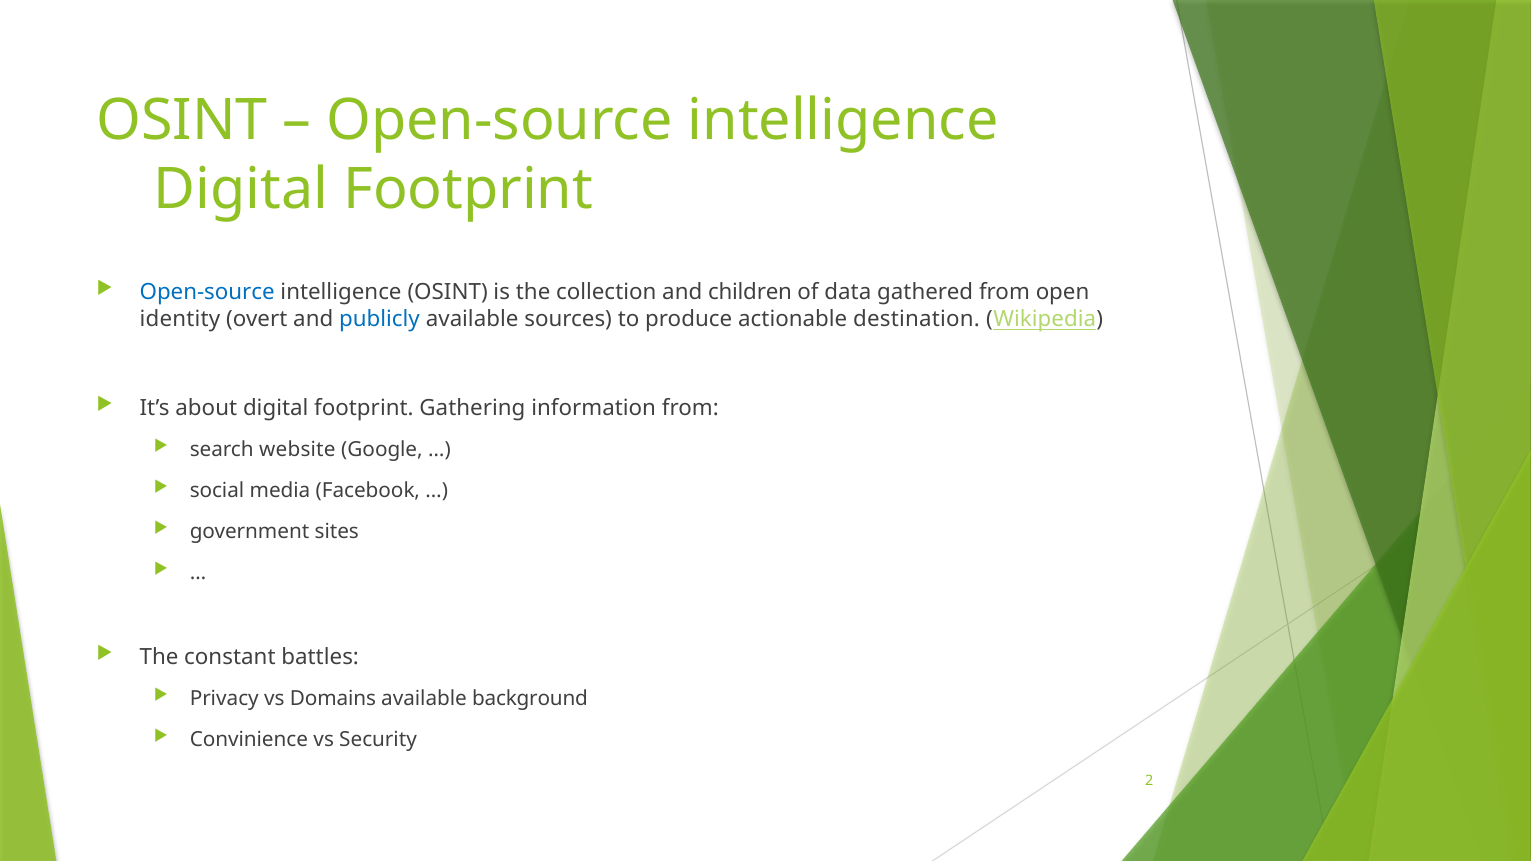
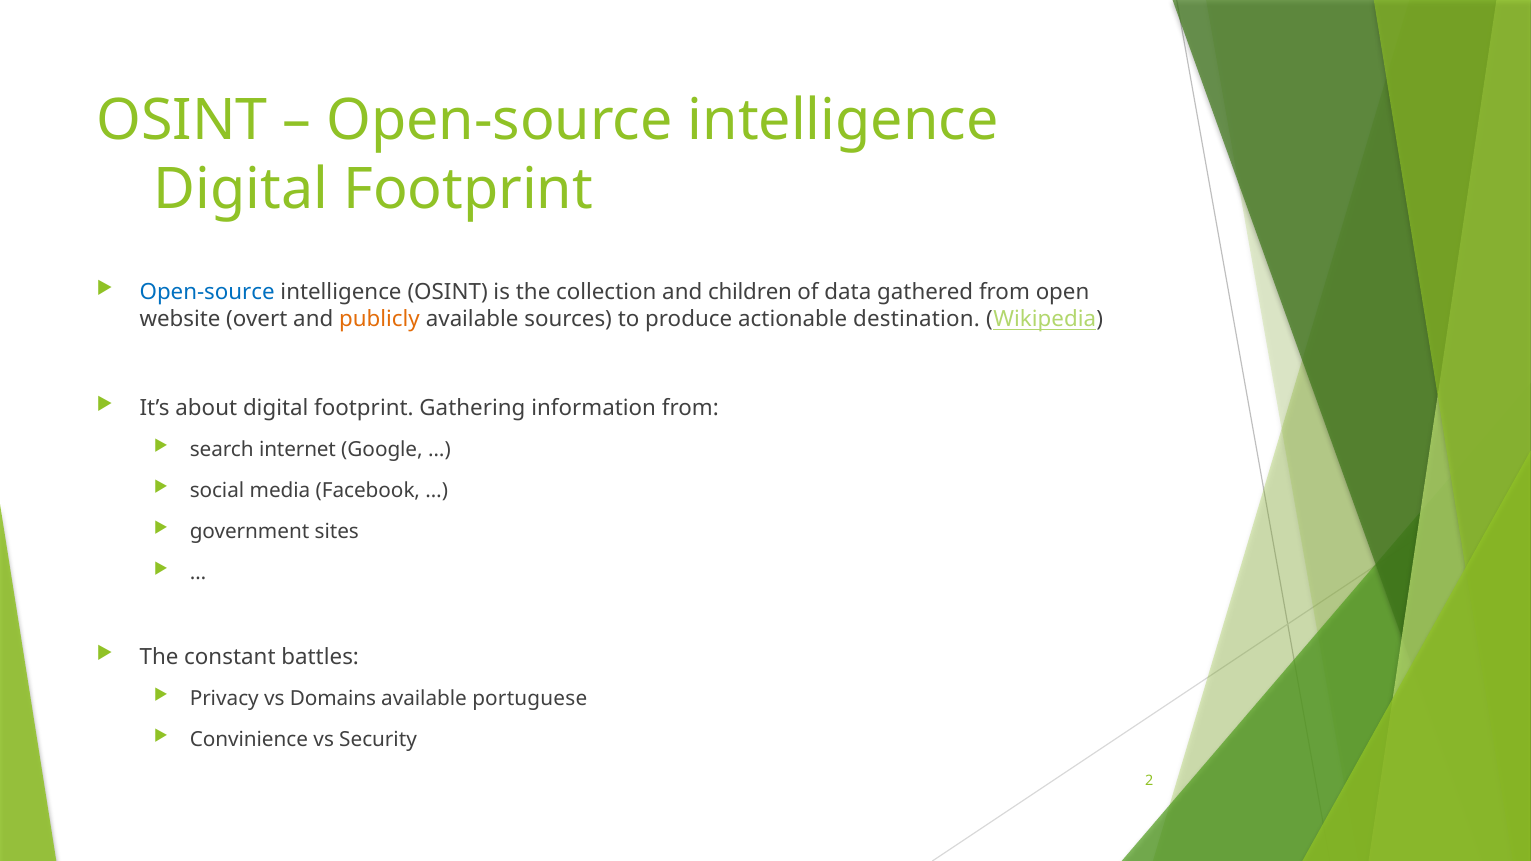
identity: identity -> website
publicly colour: blue -> orange
website: website -> internet
background: background -> portuguese
